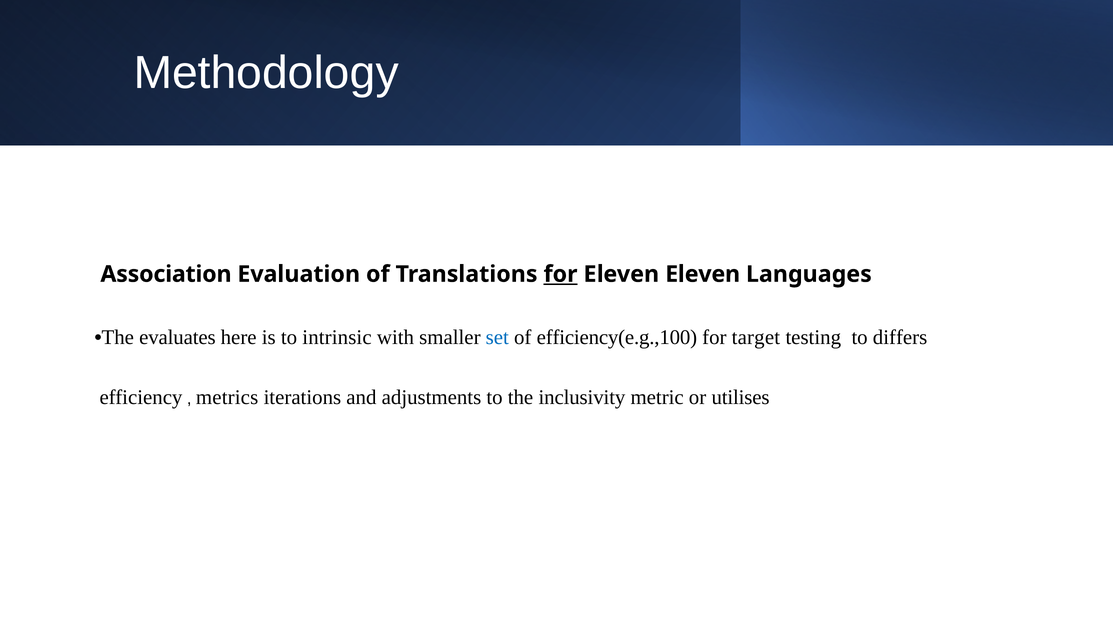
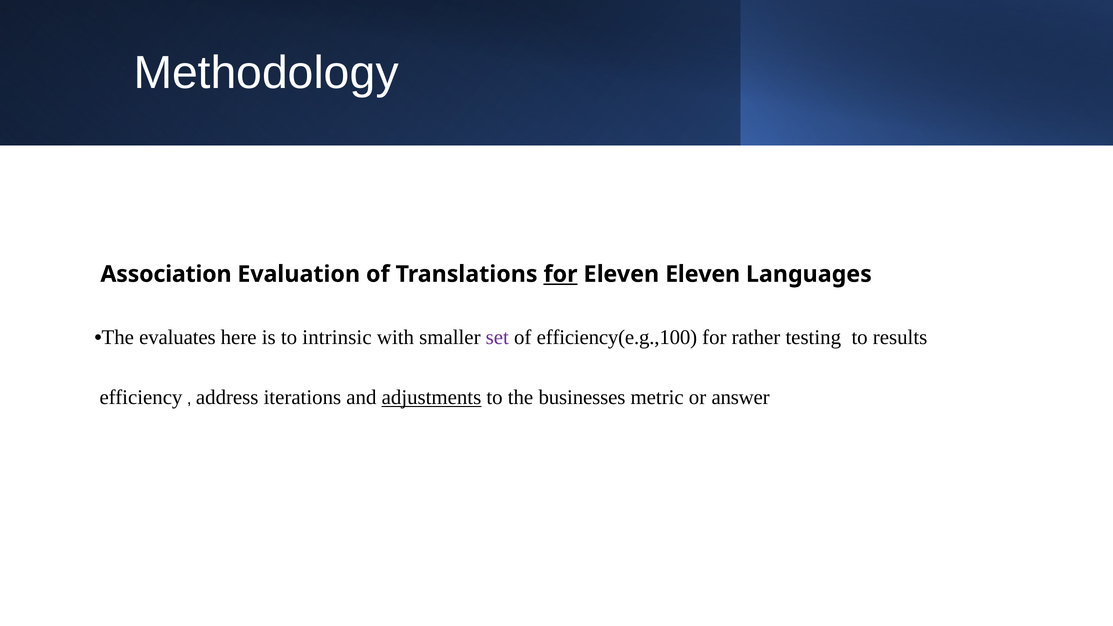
set colour: blue -> purple
target: target -> rather
differs: differs -> results
metrics: metrics -> address
adjustments underline: none -> present
inclusivity: inclusivity -> businesses
utilises: utilises -> answer
